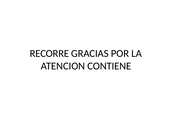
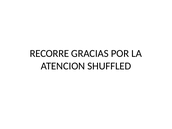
CONTIENE: CONTIENE -> SHUFFLED
